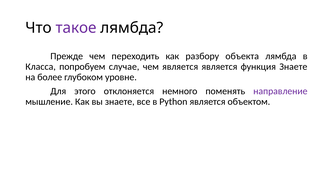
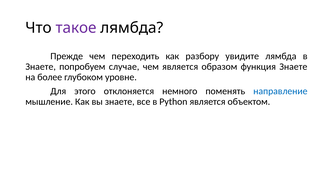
объекта: объекта -> увидите
Класса at (41, 67): Класса -> Знаете
является является: является -> образом
направление colour: purple -> blue
